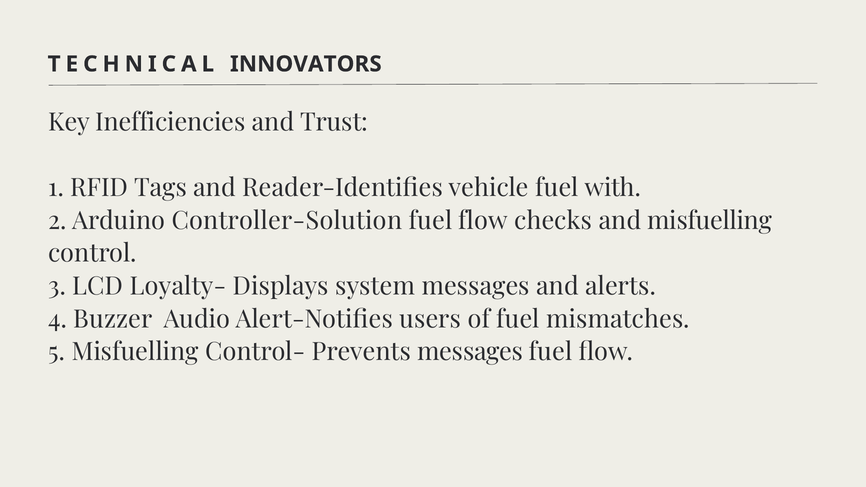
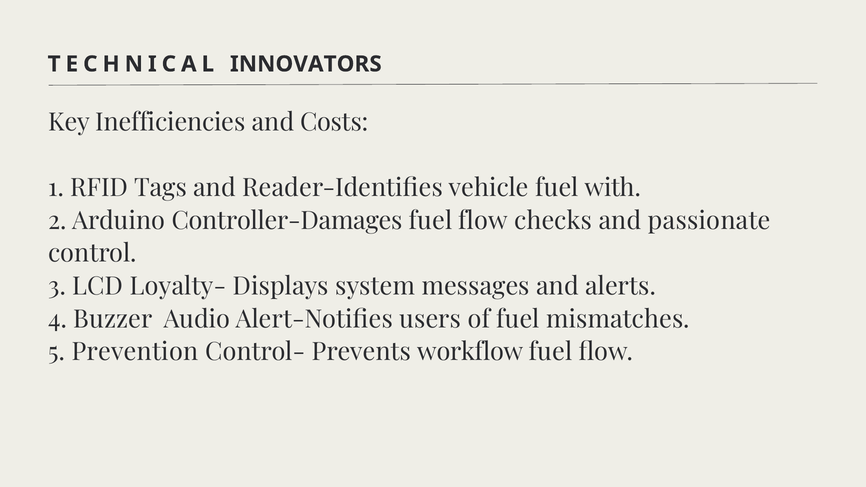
Trust: Trust -> Costs
Controller-Solution: Controller-Solution -> Controller-Damages
and misfuelling: misfuelling -> passionate
5 Misfuelling: Misfuelling -> Prevention
Prevents messages: messages -> workflow
